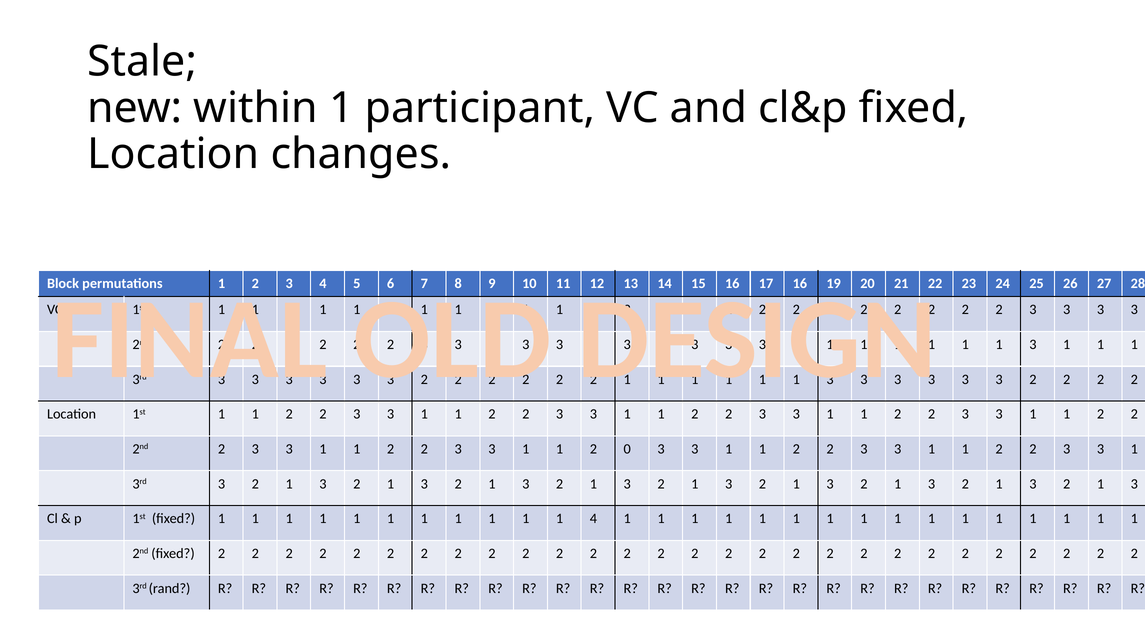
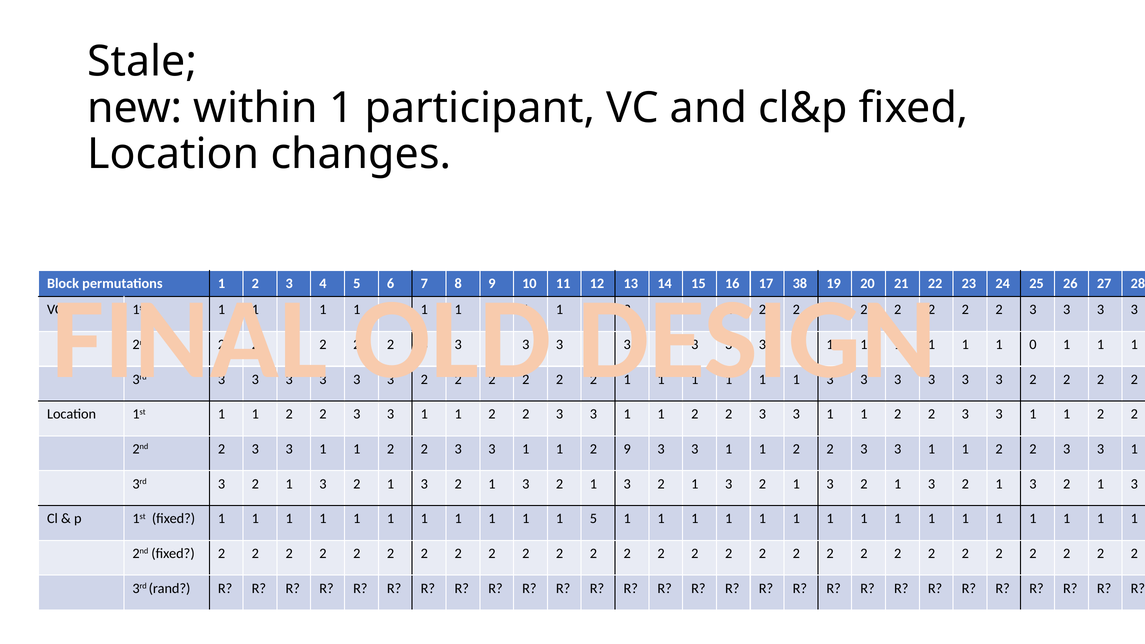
17 16: 16 -> 38
3 at (1033, 345): 3 -> 0
2 0: 0 -> 9
1 4: 4 -> 5
